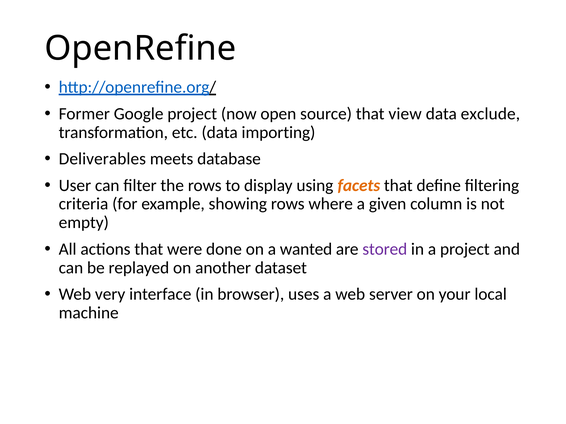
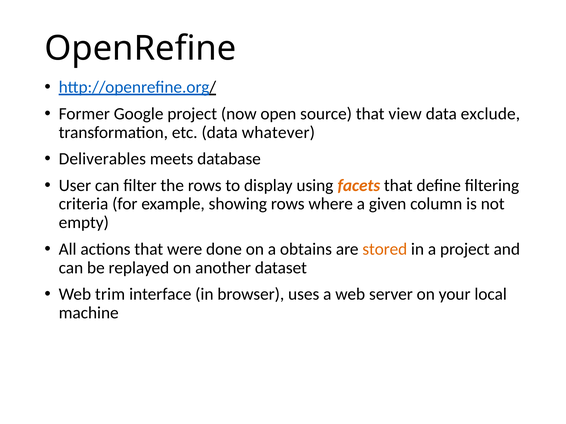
importing: importing -> whatever
wanted: wanted -> obtains
stored colour: purple -> orange
very: very -> trim
